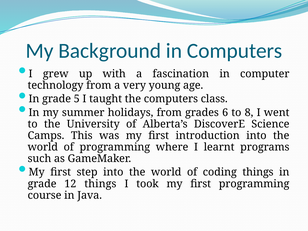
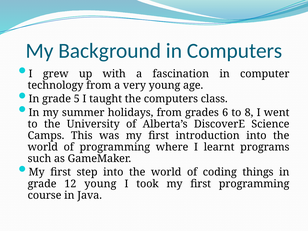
12 things: things -> young
